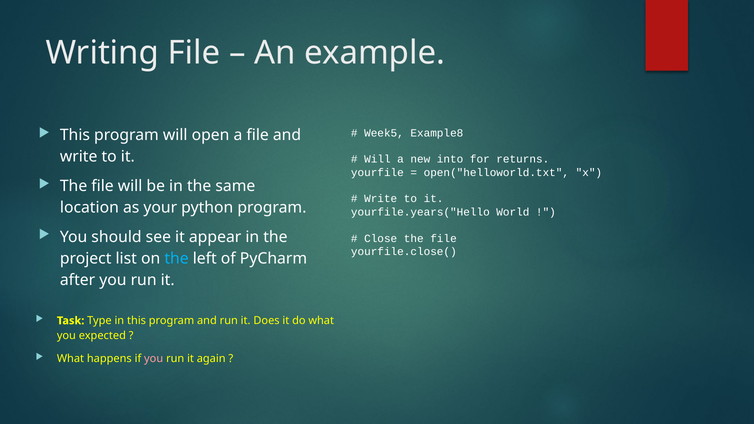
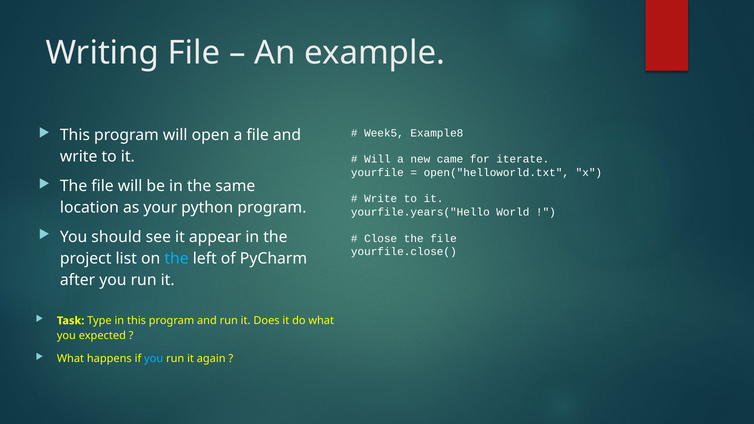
into: into -> came
returns: returns -> iterate
you at (154, 359) colour: pink -> light blue
